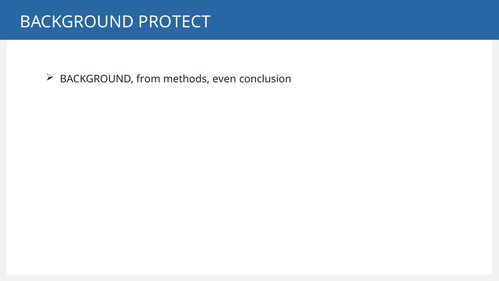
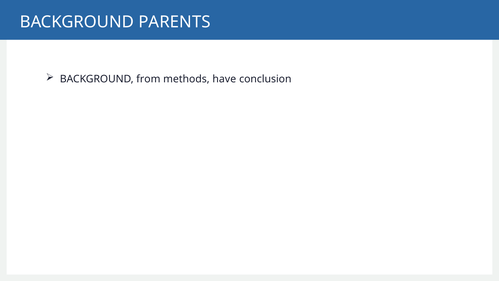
PROTECT: PROTECT -> PARENTS
even: even -> have
